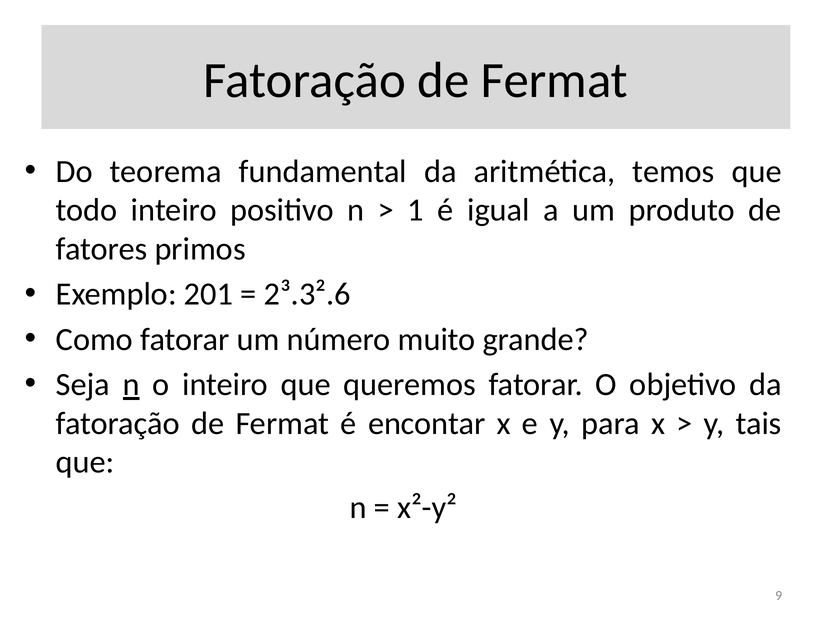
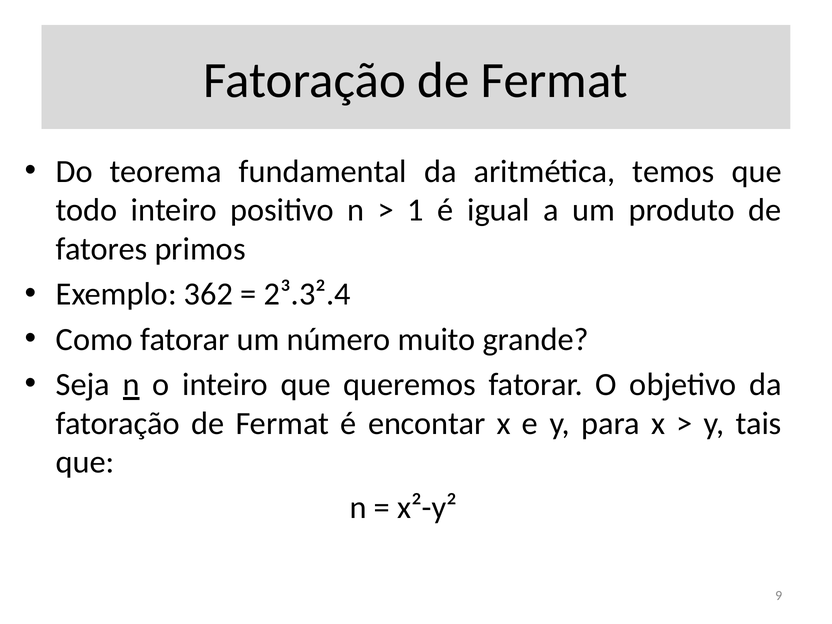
201: 201 -> 362
2³.3².6: 2³.3².6 -> 2³.3².4
